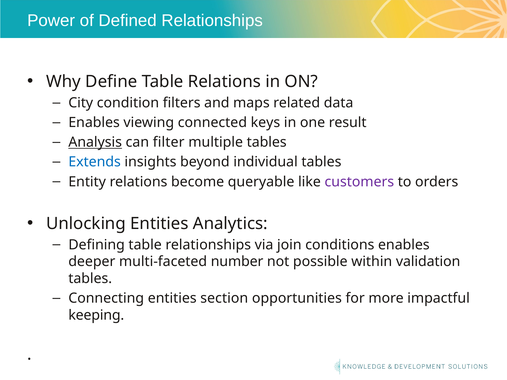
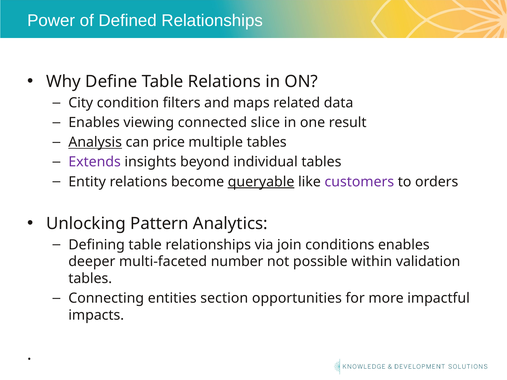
keys: keys -> slice
filter: filter -> price
Extends colour: blue -> purple
queryable underline: none -> present
Unlocking Entities: Entities -> Pattern
keeping: keeping -> impacts
